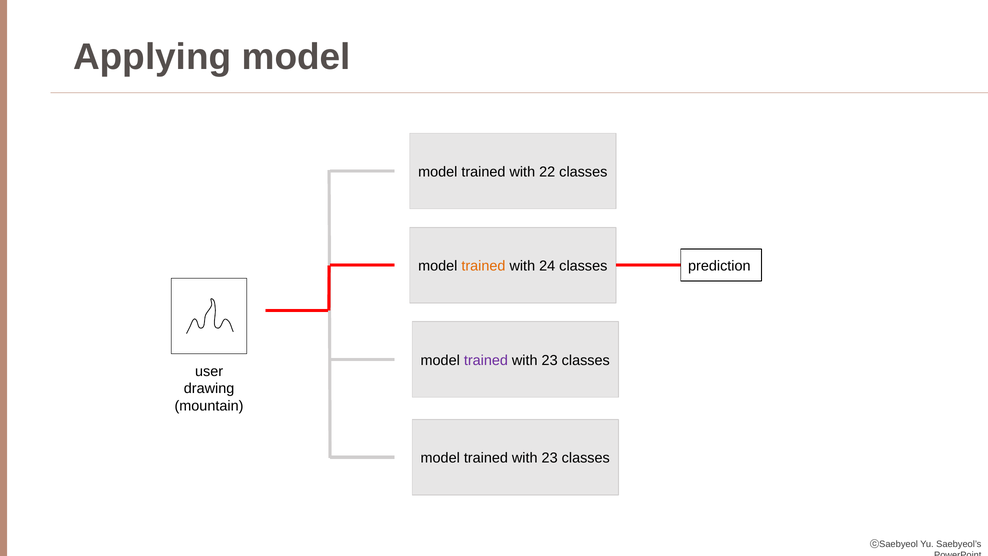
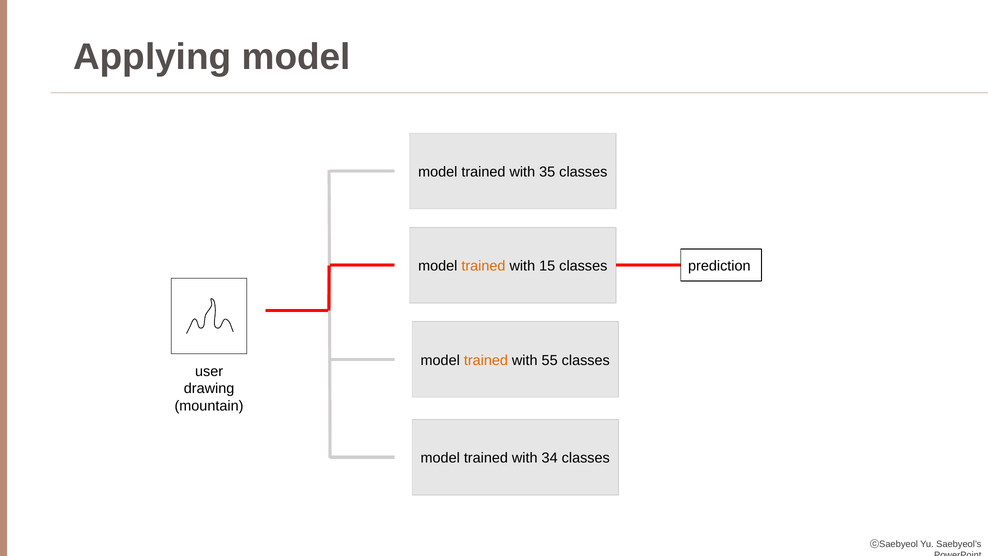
22: 22 -> 35
24: 24 -> 15
trained at (486, 360) colour: purple -> orange
23 at (550, 360): 23 -> 55
23 at (550, 458): 23 -> 34
